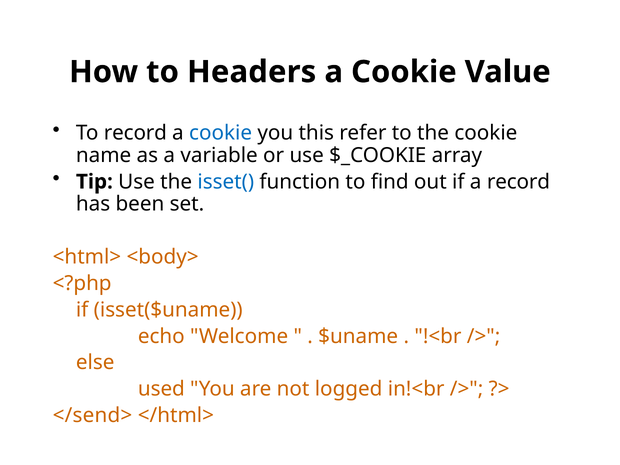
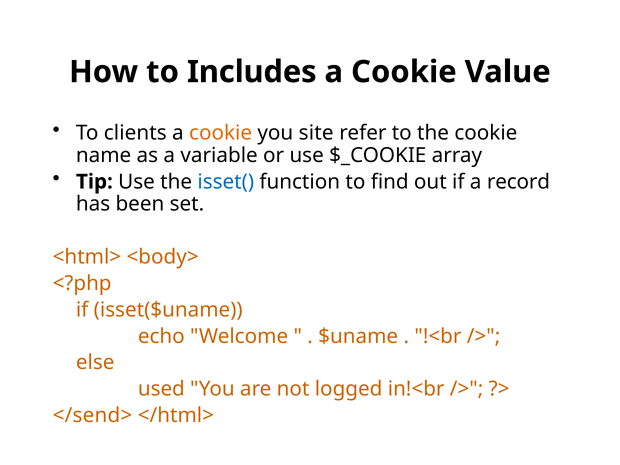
Headers: Headers -> Includes
To record: record -> clients
cookie at (221, 133) colour: blue -> orange
this: this -> site
